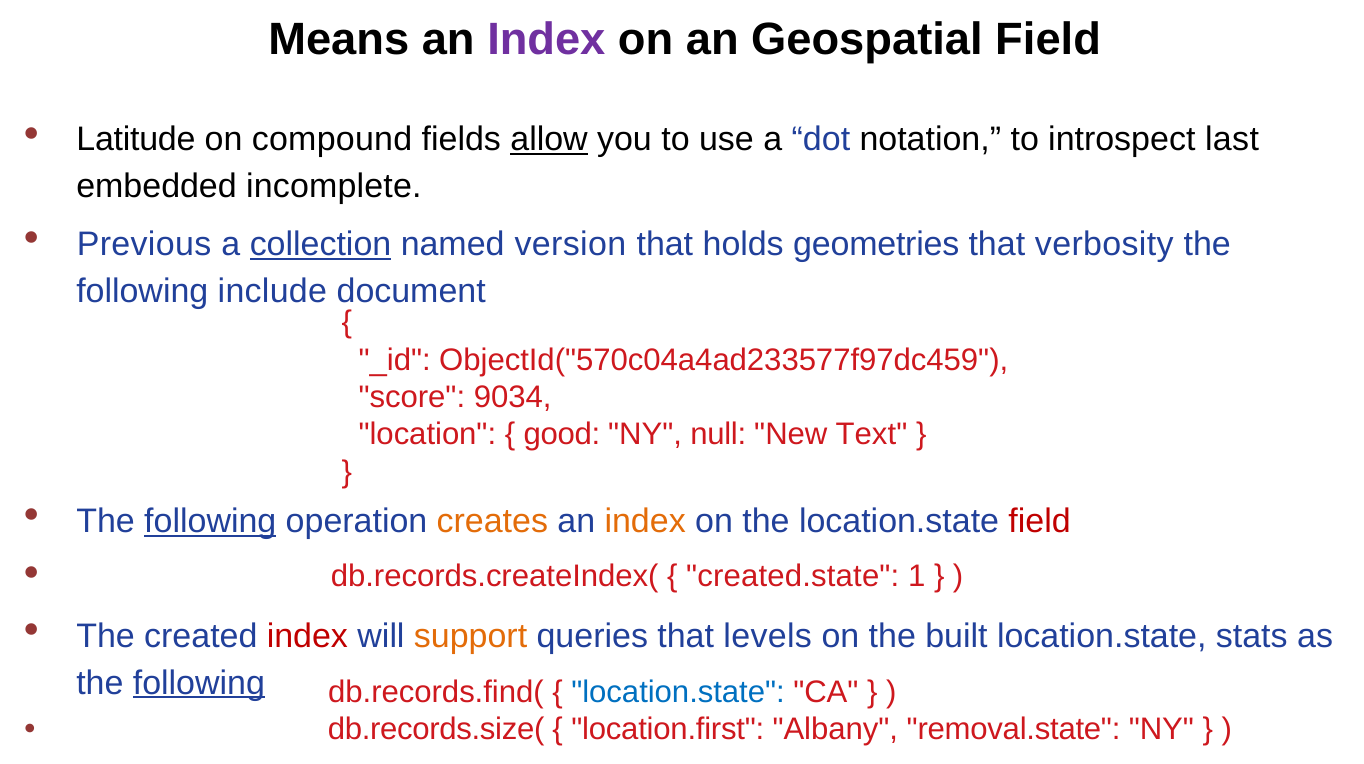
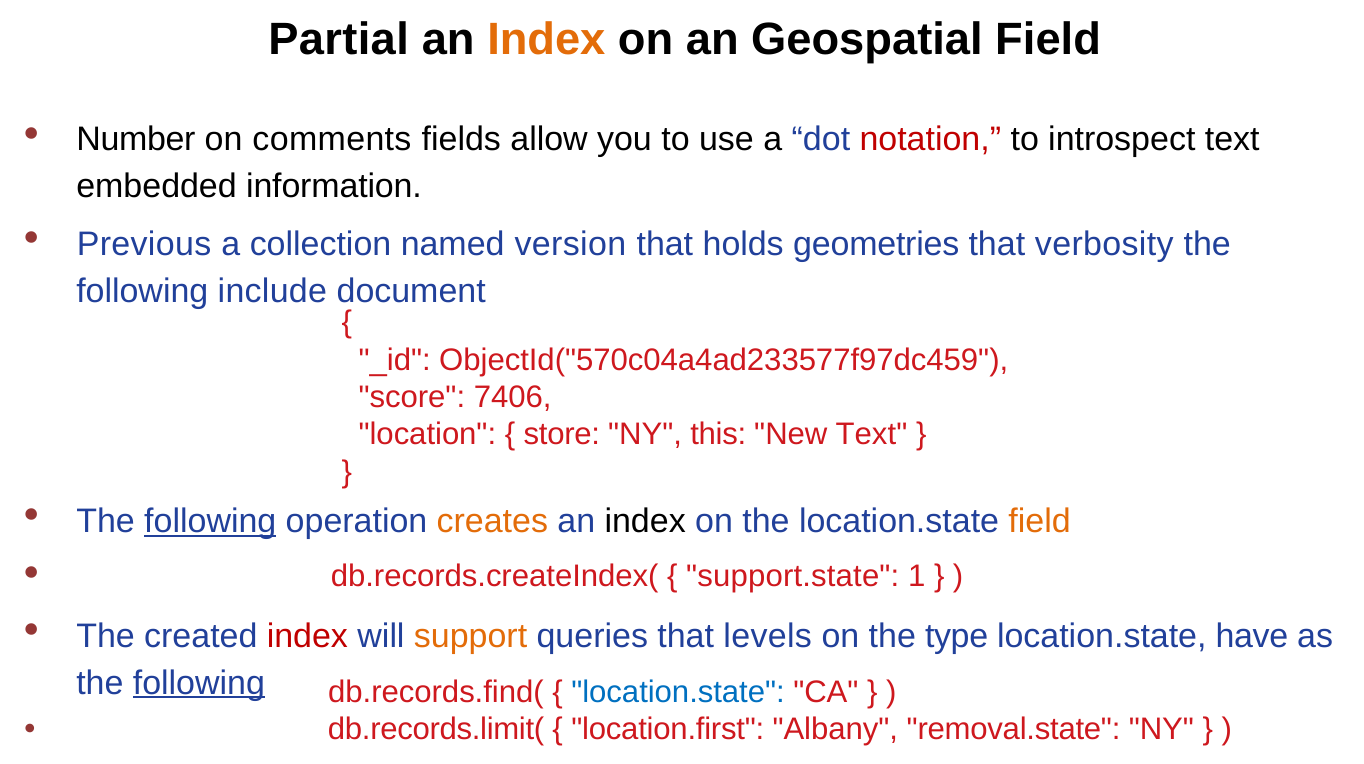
Means: Means -> Partial
Index at (546, 40) colour: purple -> orange
Latitude: Latitude -> Number
compound: compound -> comments
allow underline: present -> none
notation colour: black -> red
introspect last: last -> text
incomplete: incomplete -> information
collection underline: present -> none
9034: 9034 -> 7406
good: good -> store
null: null -> this
index at (645, 521) colour: orange -> black
field at (1040, 521) colour: red -> orange
created.state: created.state -> support.state
built: built -> type
stats: stats -> have
db.records.size(: db.records.size( -> db.records.limit(
